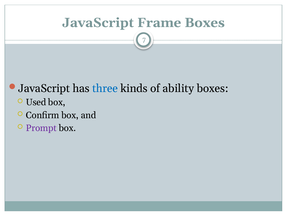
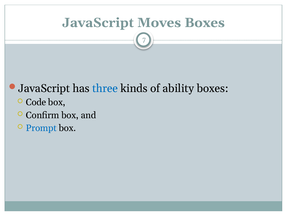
Frame: Frame -> Moves
Used: Used -> Code
Prompt colour: purple -> blue
